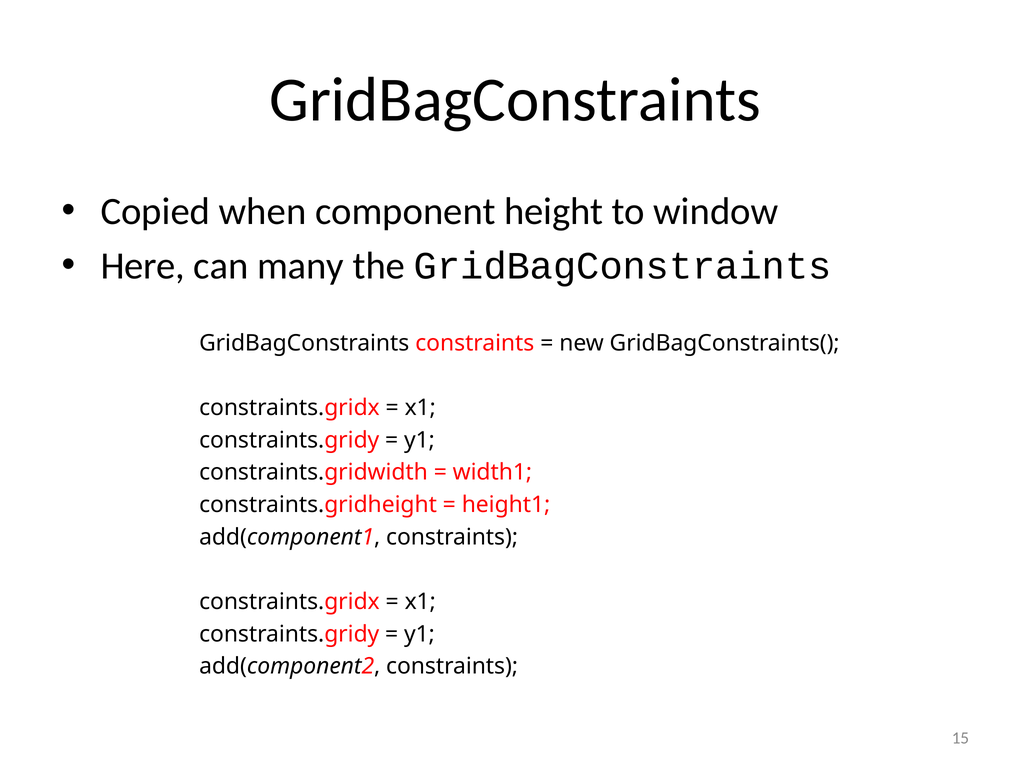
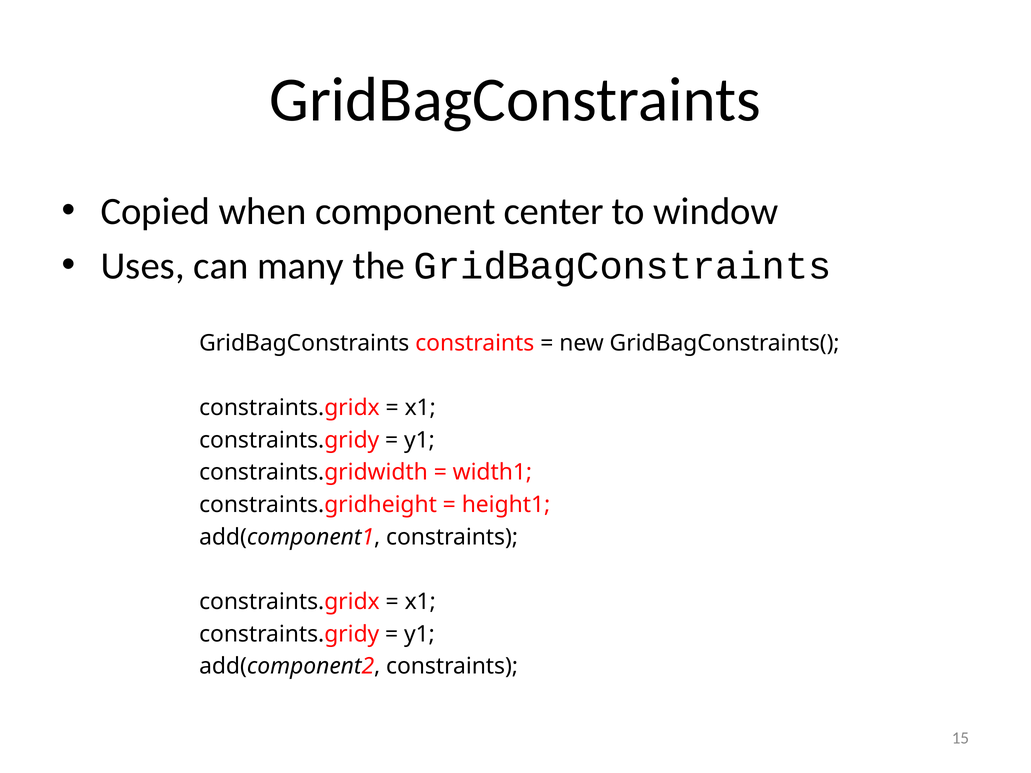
height: height -> center
Here: Here -> Uses
